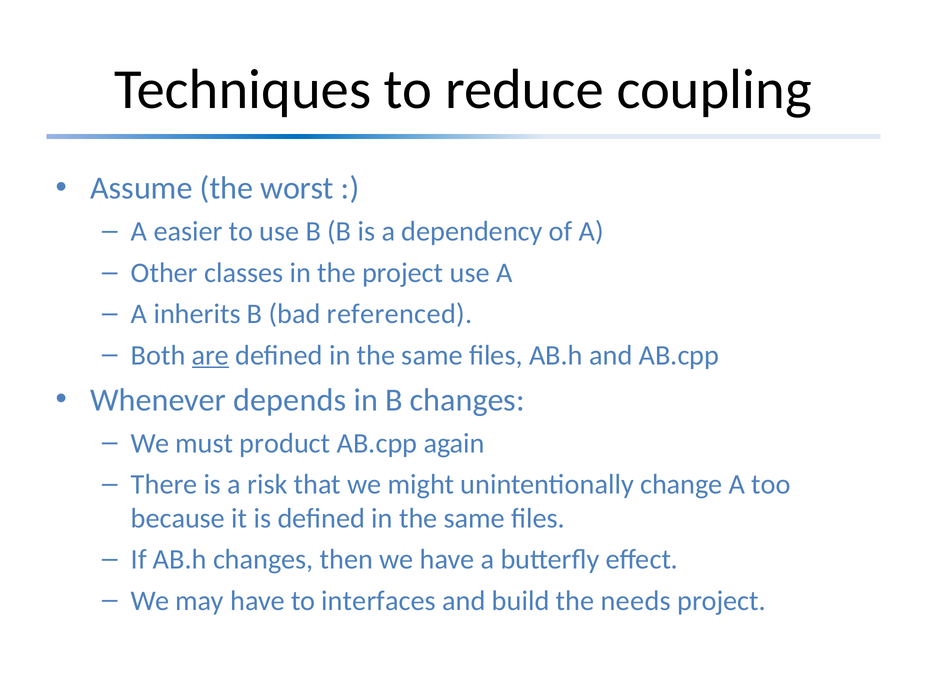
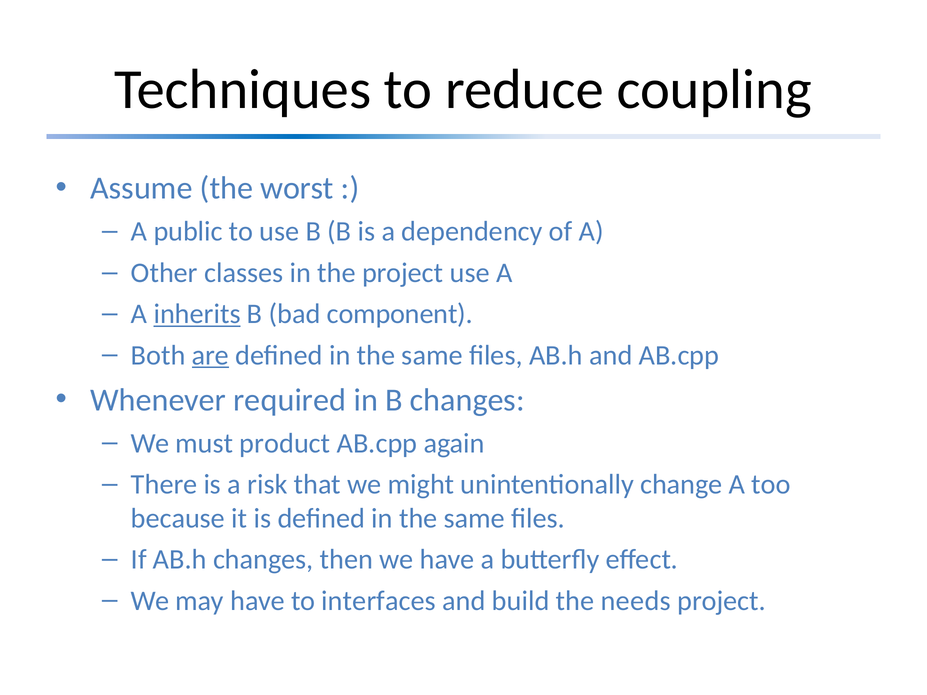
easier: easier -> public
inherits underline: none -> present
referenced: referenced -> component
depends: depends -> required
